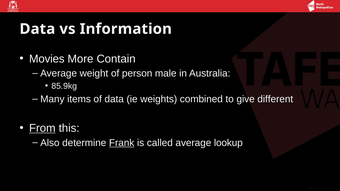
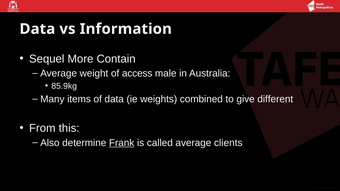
Movies: Movies -> Sequel
person: person -> access
From underline: present -> none
lookup: lookup -> clients
